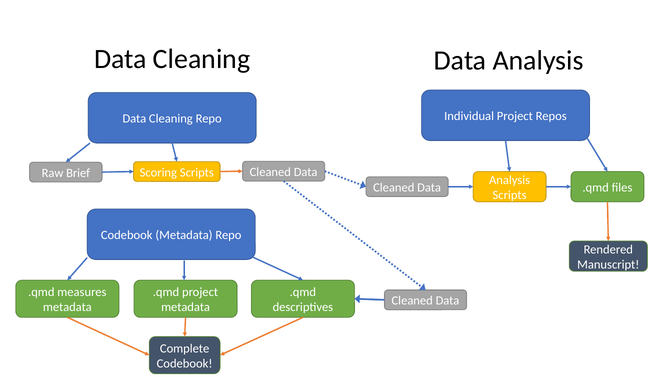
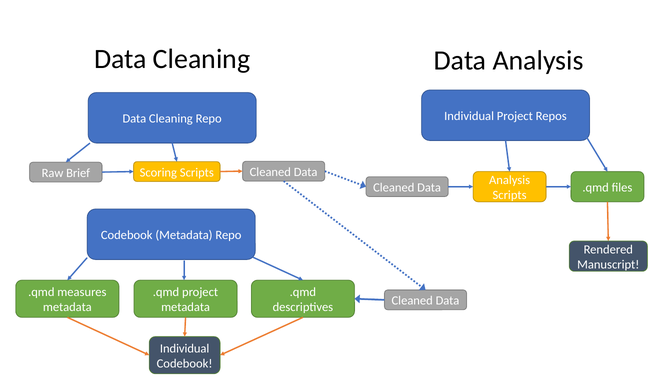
Complete at (185, 348): Complete -> Individual
